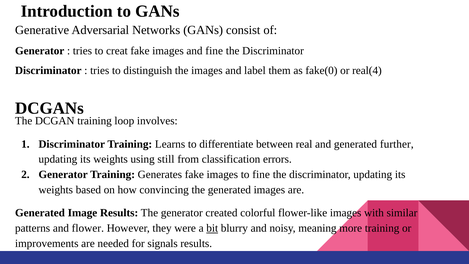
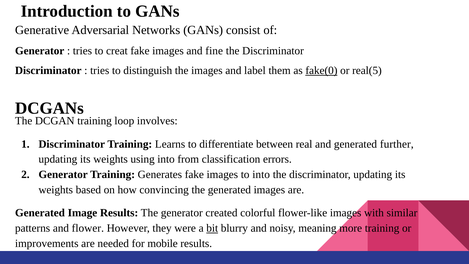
fake(0 underline: none -> present
real(4: real(4 -> real(5
using still: still -> into
to fine: fine -> into
signals: signals -> mobile
